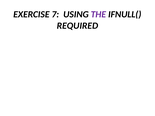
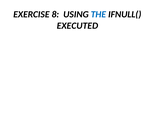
7: 7 -> 8
THE colour: purple -> blue
REQUIRED: REQUIRED -> EXECUTED
